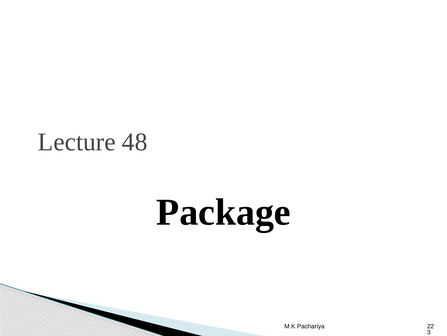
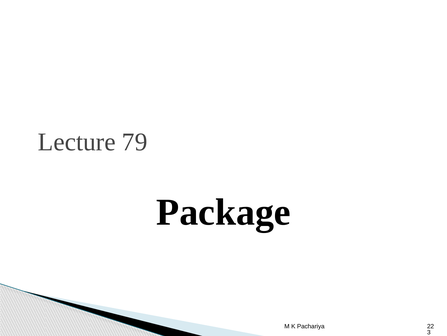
48: 48 -> 79
